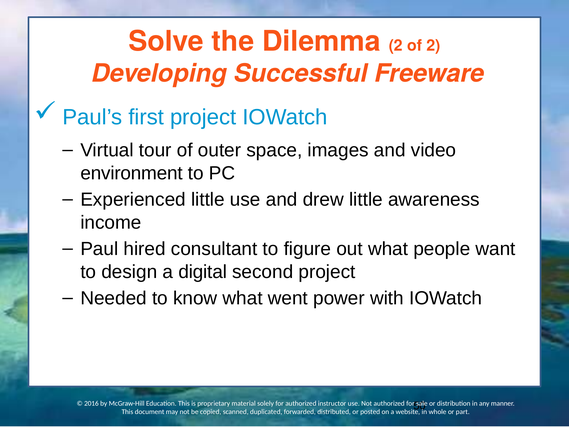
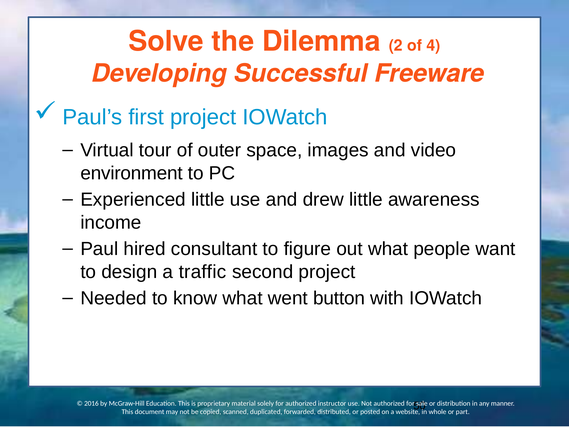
of 2: 2 -> 4
digital: digital -> traffic
power: power -> button
